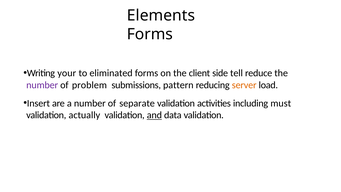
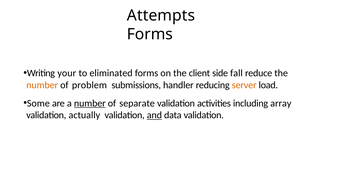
Elements: Elements -> Attempts
tell: tell -> fall
number at (42, 85) colour: purple -> orange
pattern: pattern -> handler
Insert: Insert -> Some
number at (90, 103) underline: none -> present
must: must -> array
